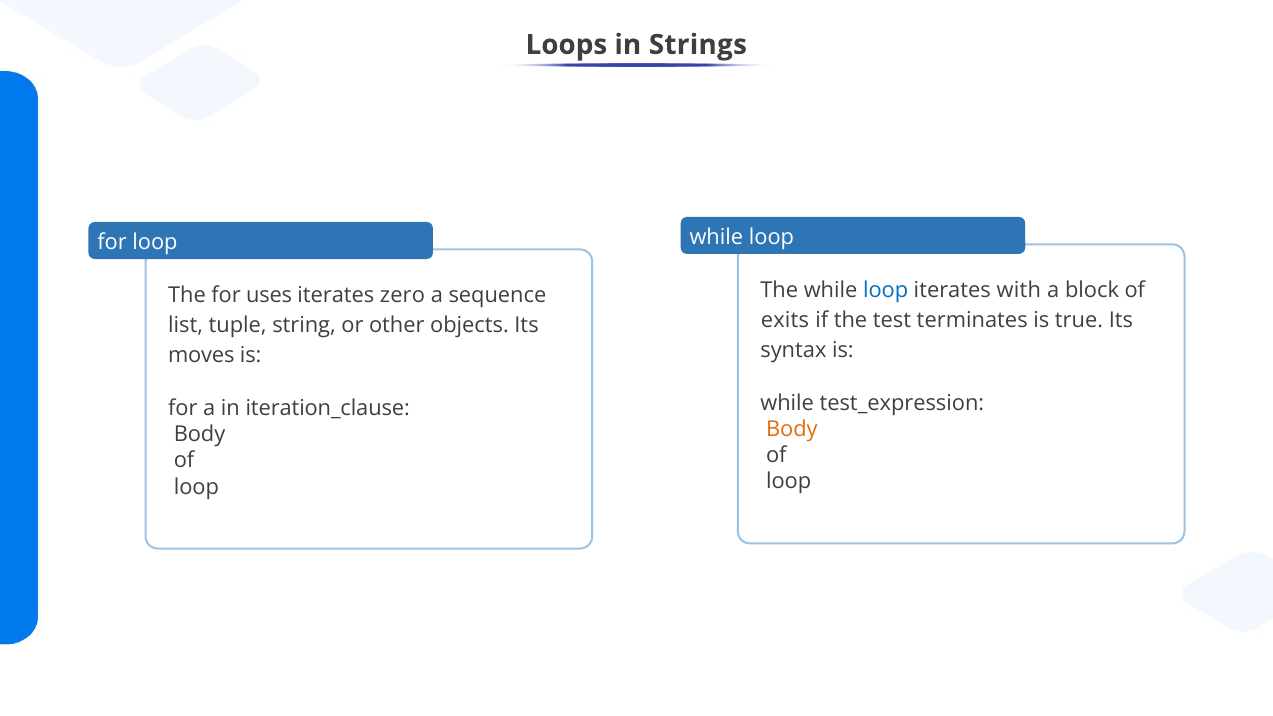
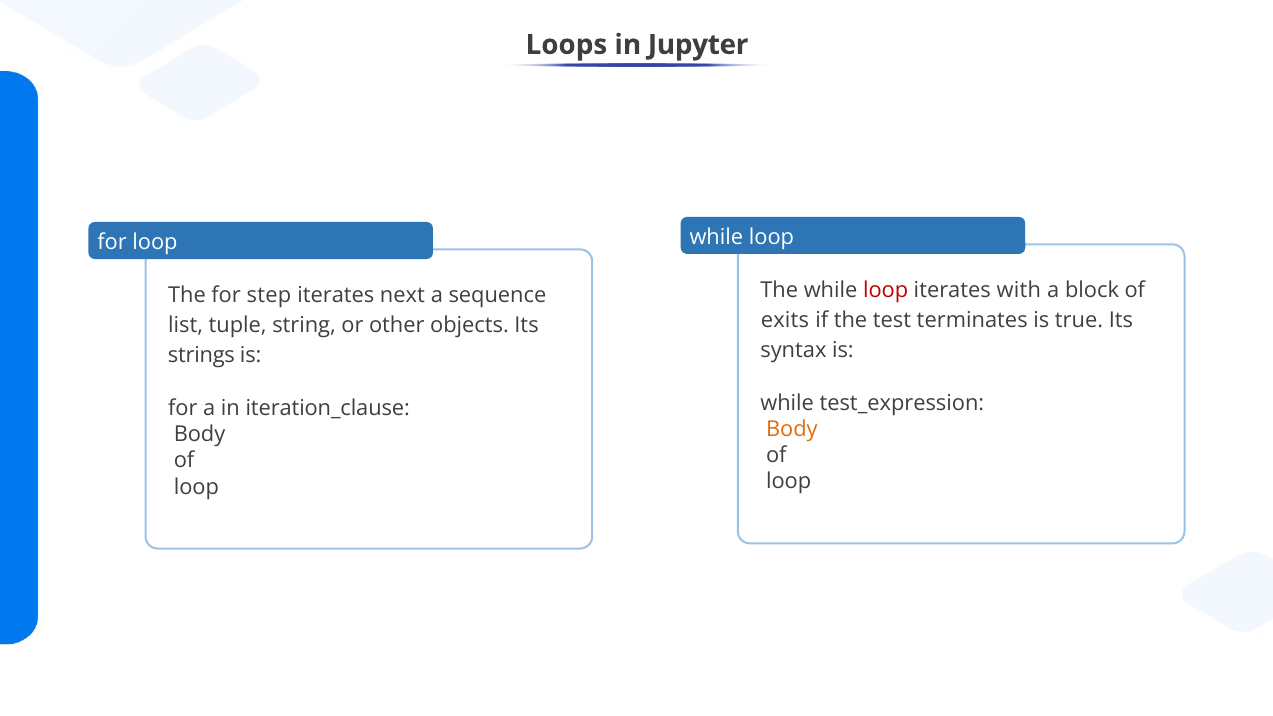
Strings: Strings -> Jupyter
loop at (886, 290) colour: blue -> red
uses: uses -> step
zero: zero -> next
moves: moves -> strings
